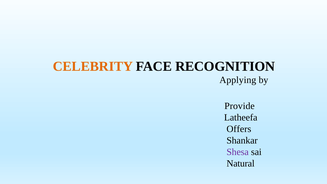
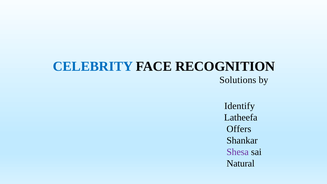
CELEBRITY colour: orange -> blue
Applying: Applying -> Solutions
Provide: Provide -> Identify
